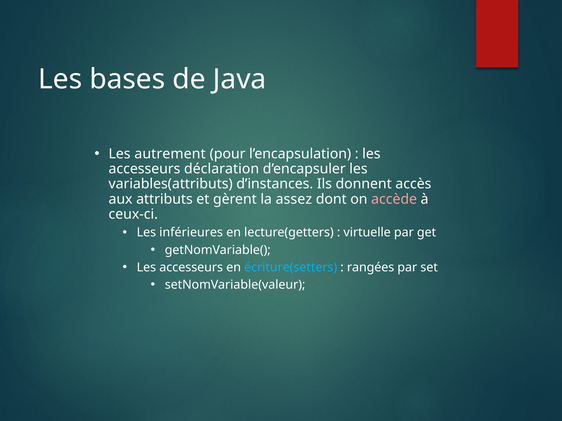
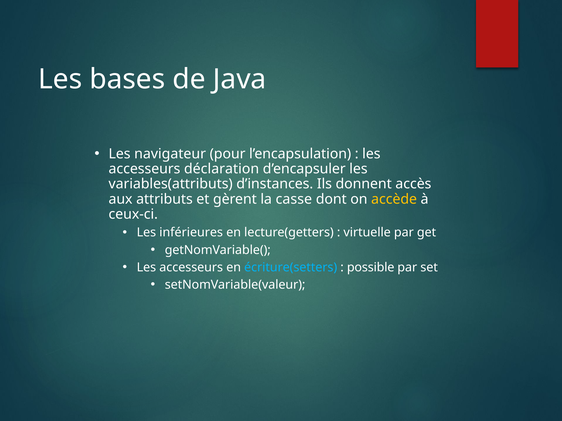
autrement: autrement -> navigateur
assez: assez -> casse
accède colour: pink -> yellow
rangées: rangées -> possible
